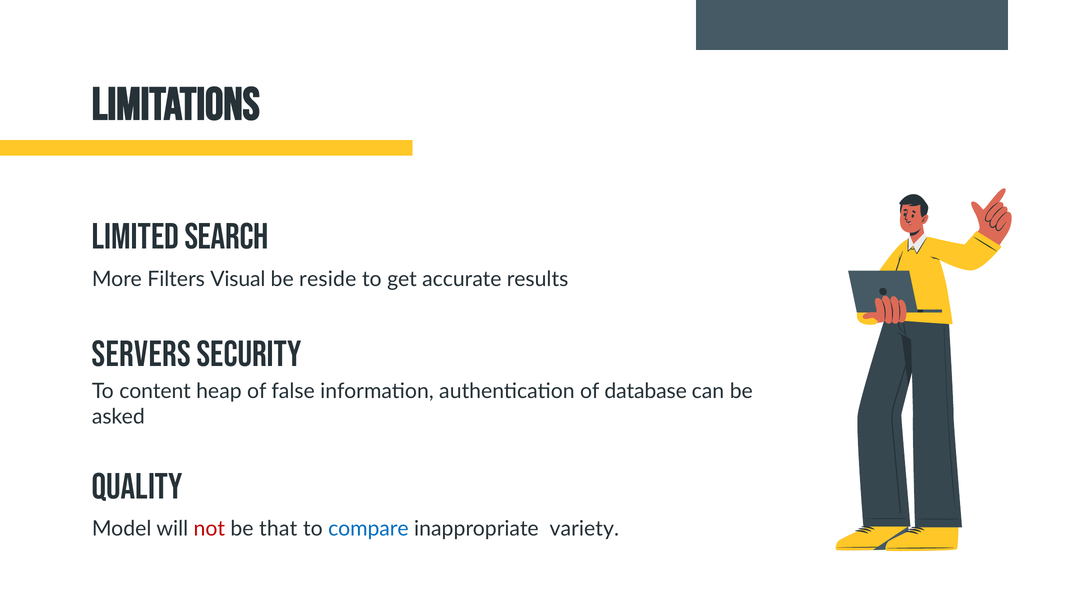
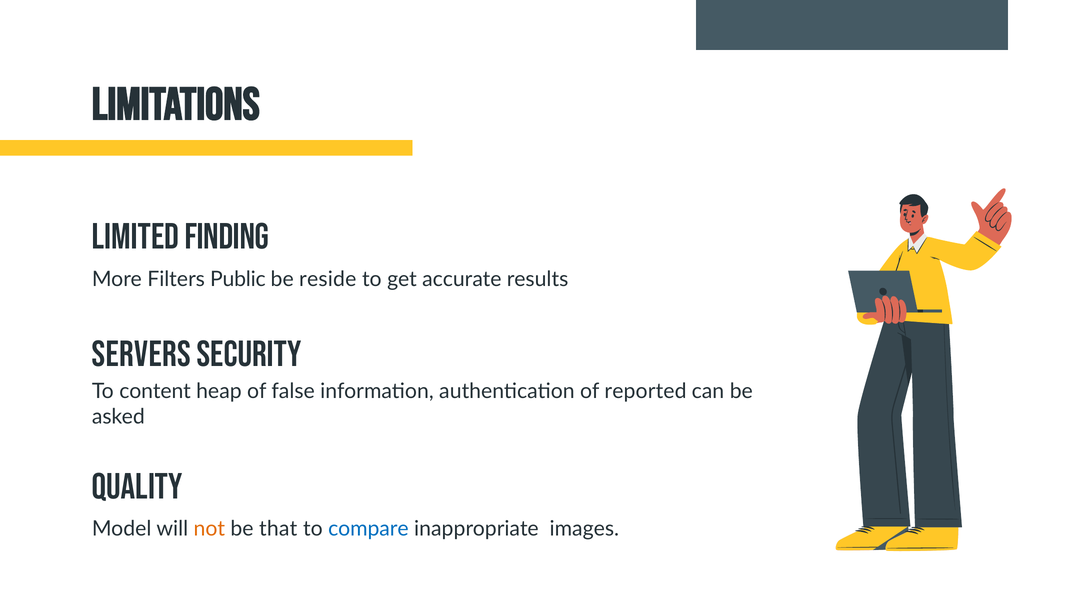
SEARCH: SEARCH -> FINDING
Visual: Visual -> Public
database: database -> reported
not colour: red -> orange
variety: variety -> images
